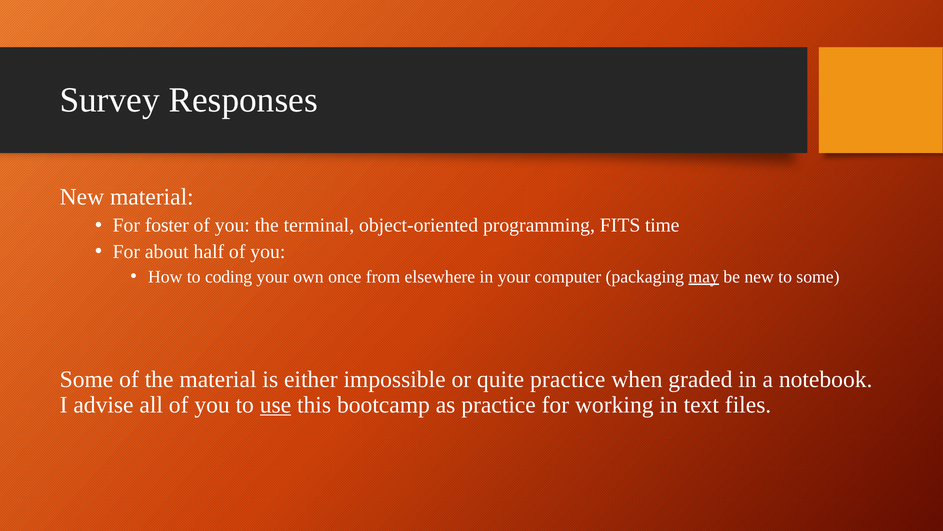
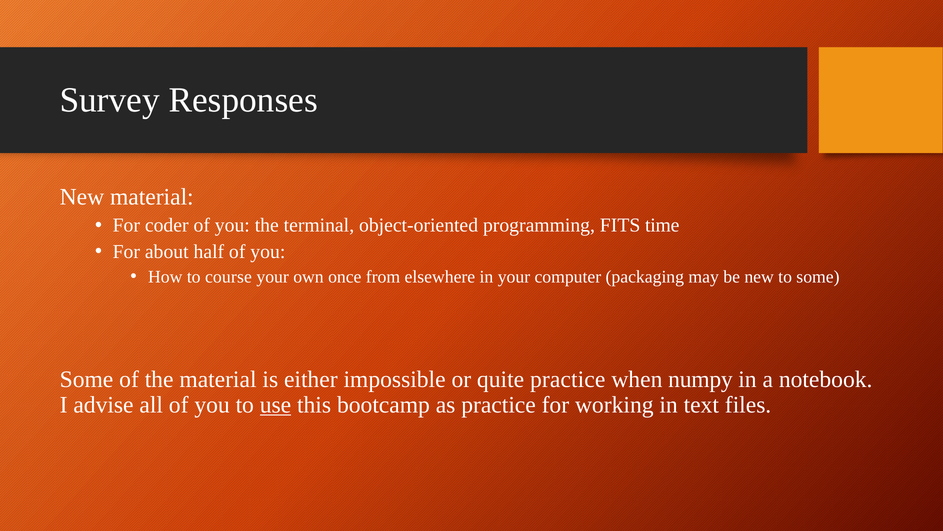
foster: foster -> coder
coding: coding -> course
may underline: present -> none
graded: graded -> numpy
